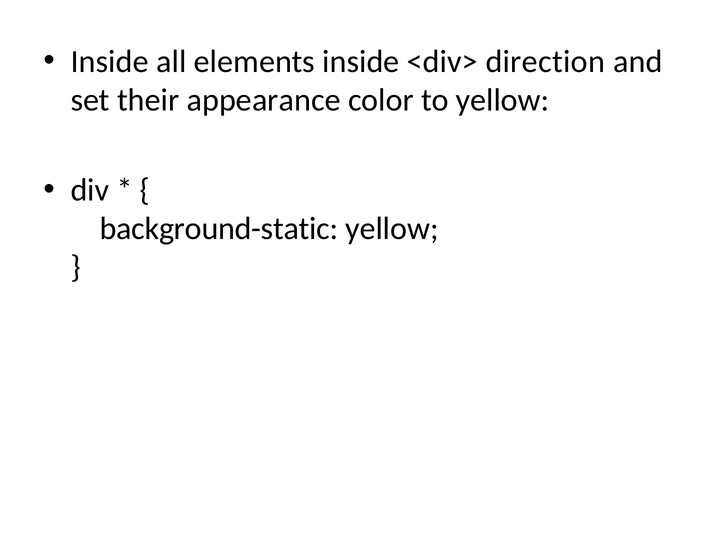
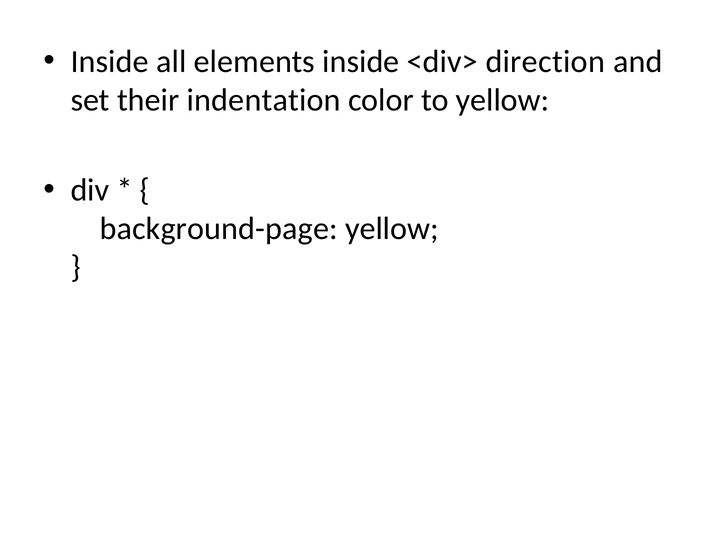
appearance: appearance -> indentation
background-static: background-static -> background-page
